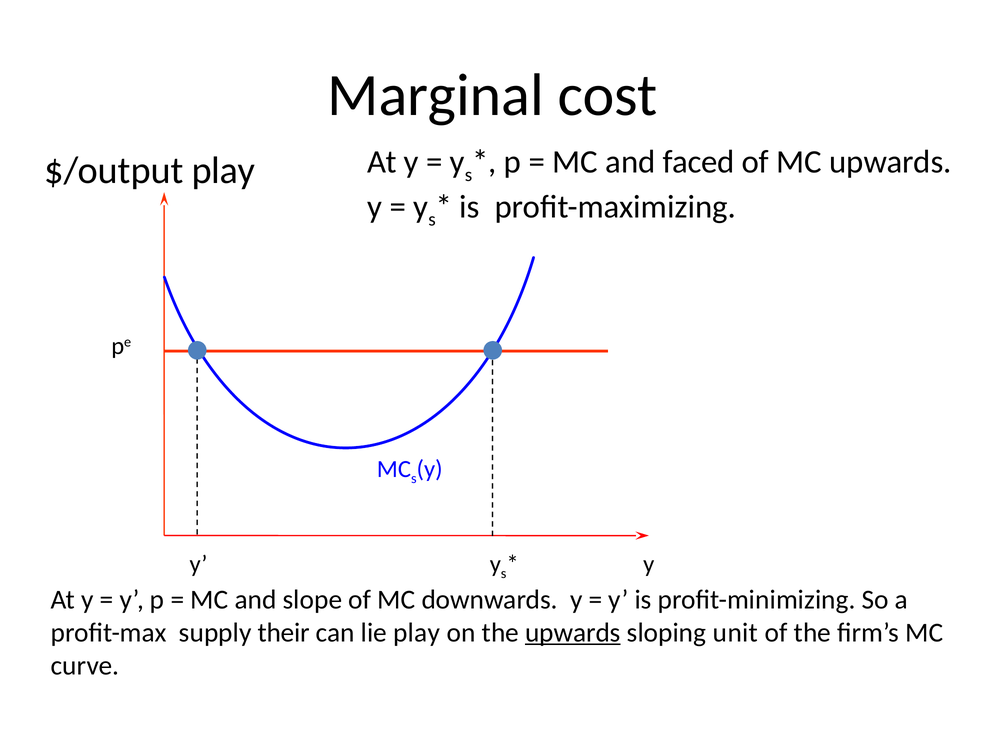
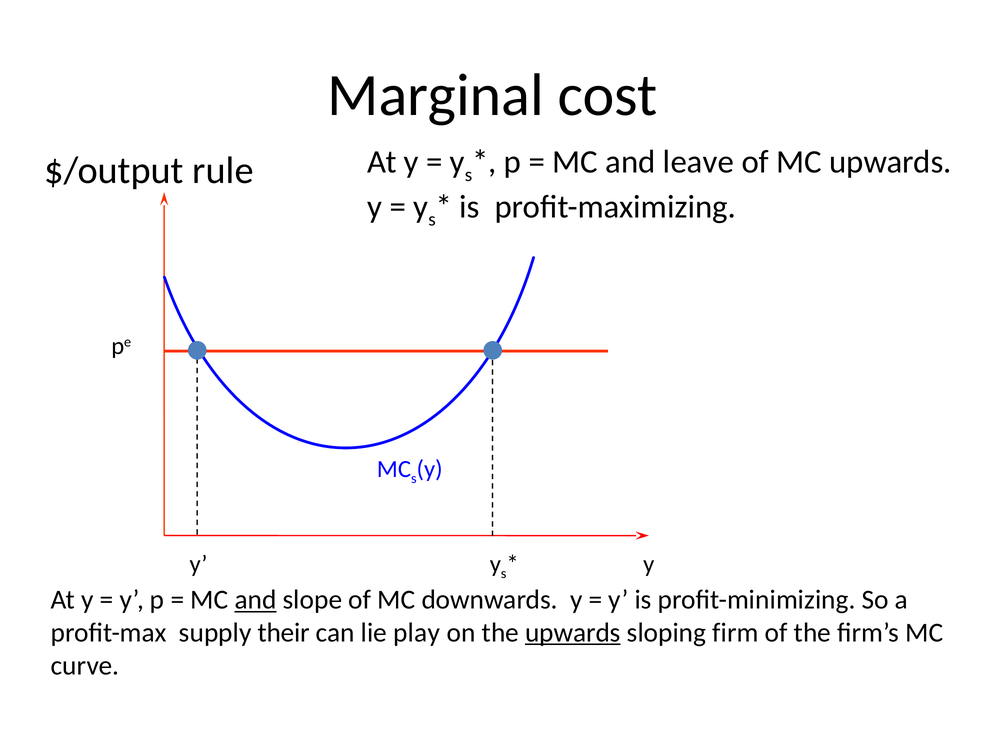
faced: faced -> leave
$/output play: play -> rule
and at (256, 600) underline: none -> present
unit: unit -> firm
